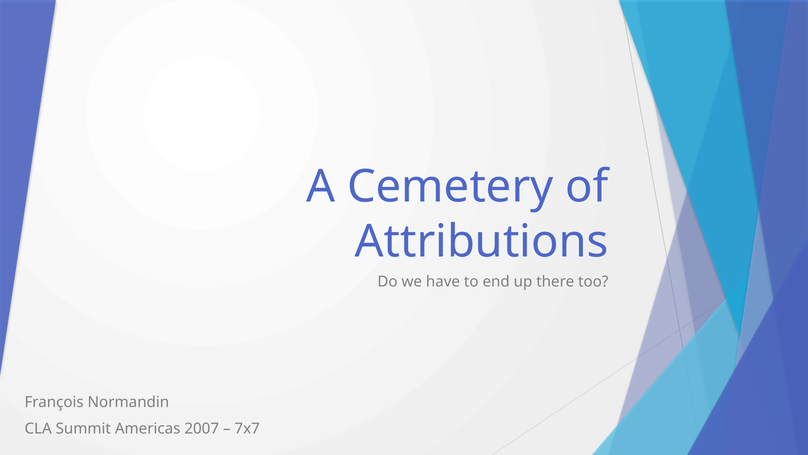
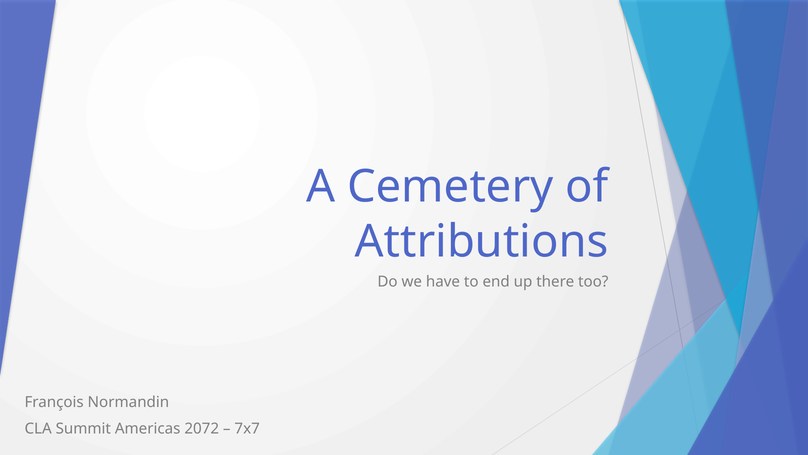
2007: 2007 -> 2072
